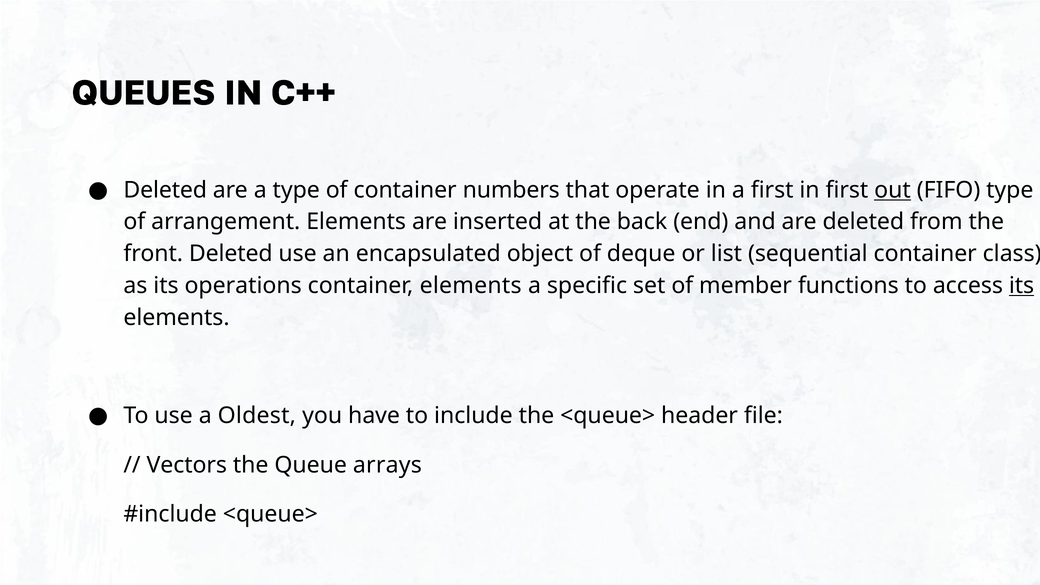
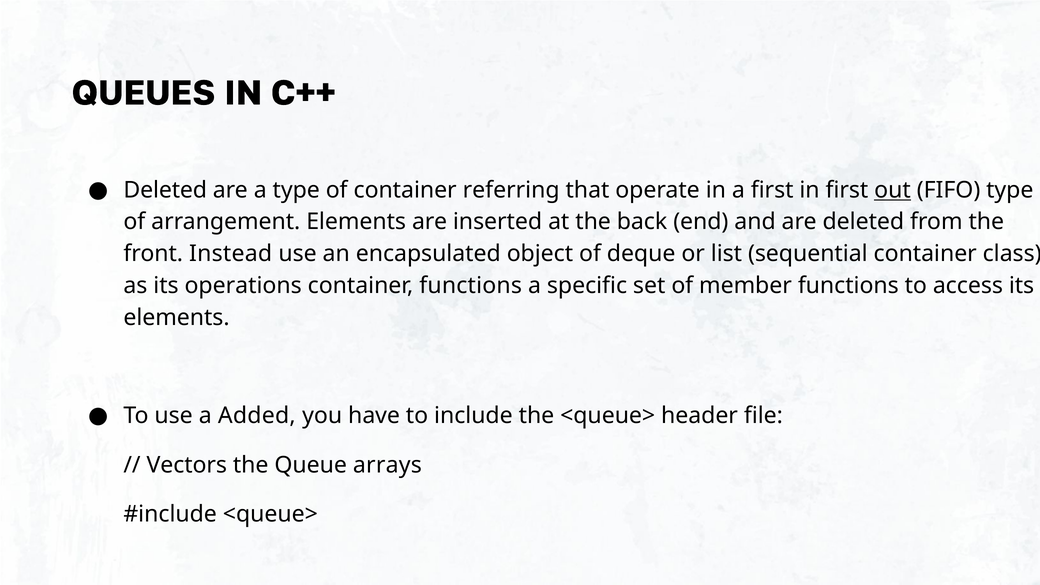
numbers: numbers -> referring
front Deleted: Deleted -> Instead
container elements: elements -> functions
its at (1022, 286) underline: present -> none
Oldest: Oldest -> Added
